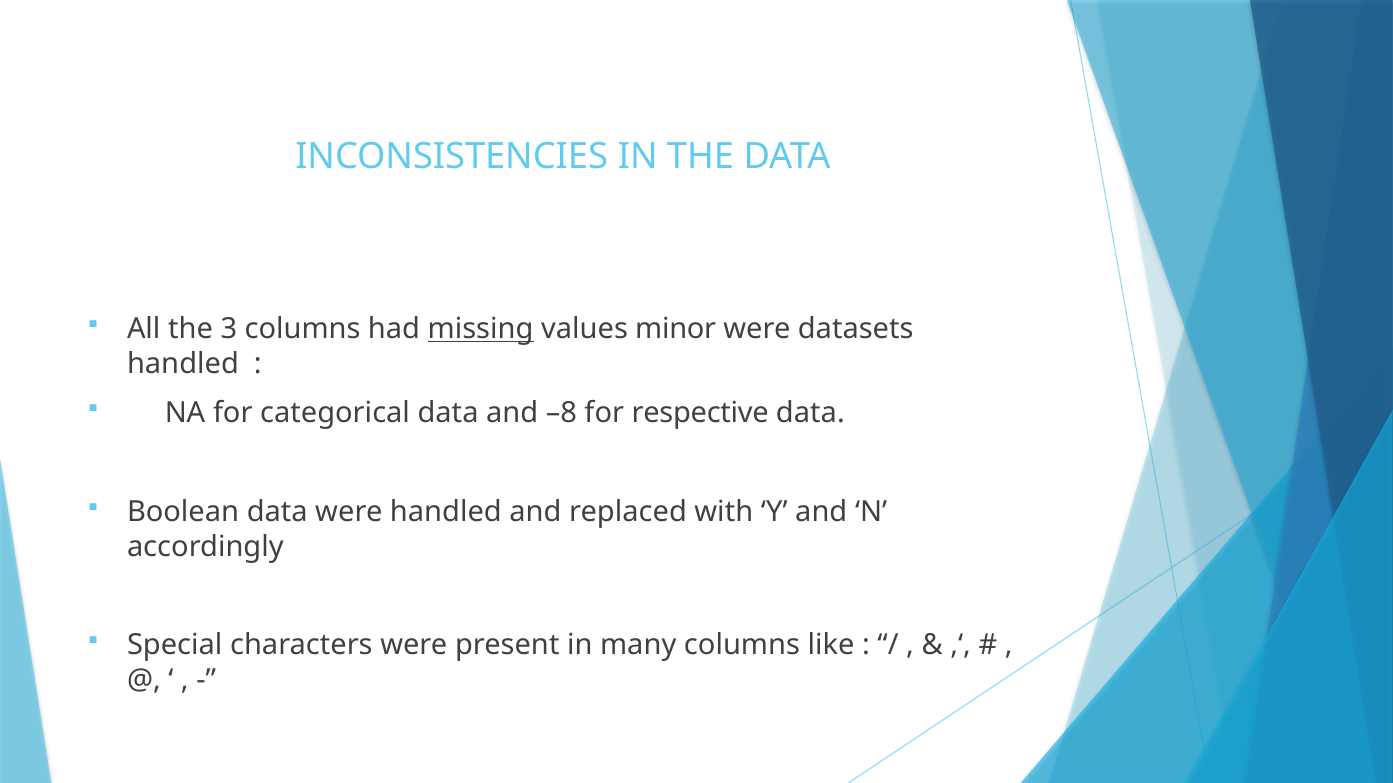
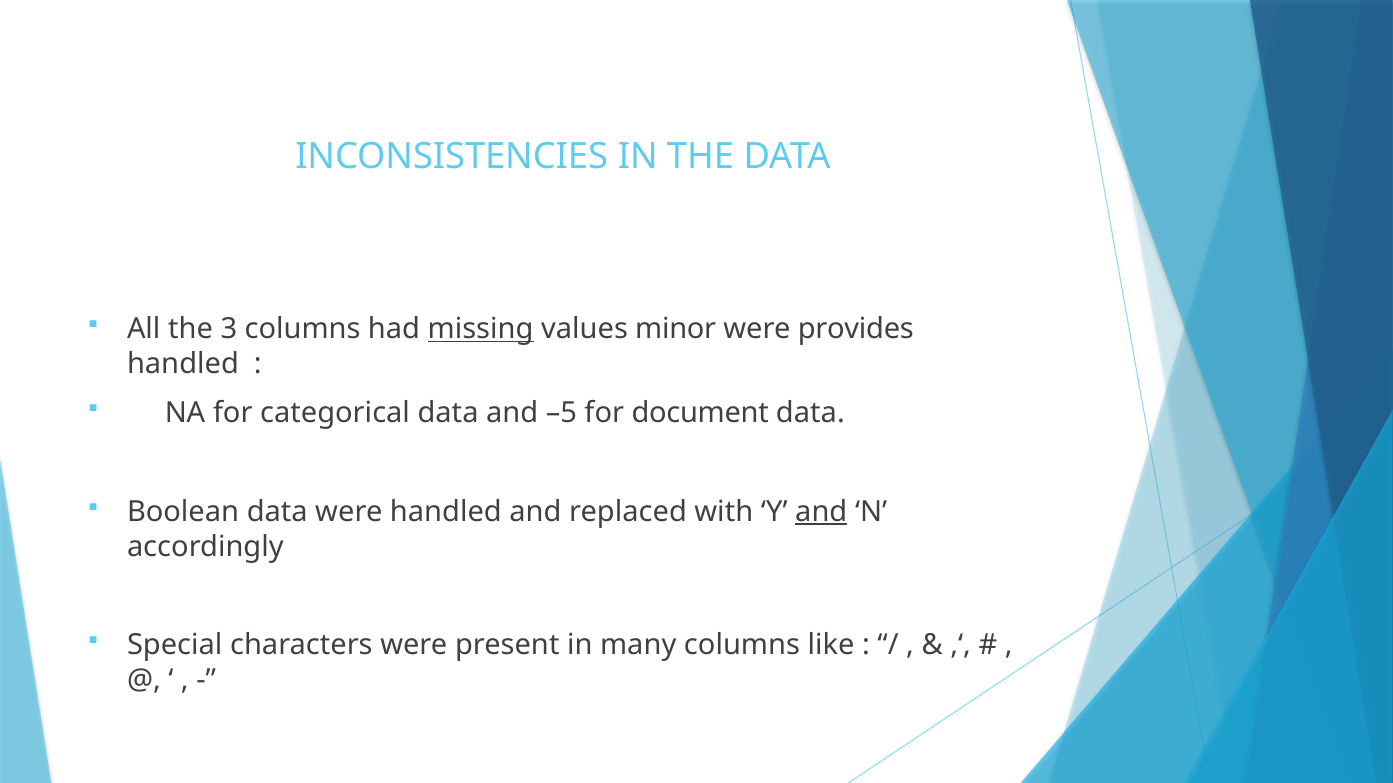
datasets: datasets -> provides
–8: –8 -> –5
respective: respective -> document
and at (821, 512) underline: none -> present
